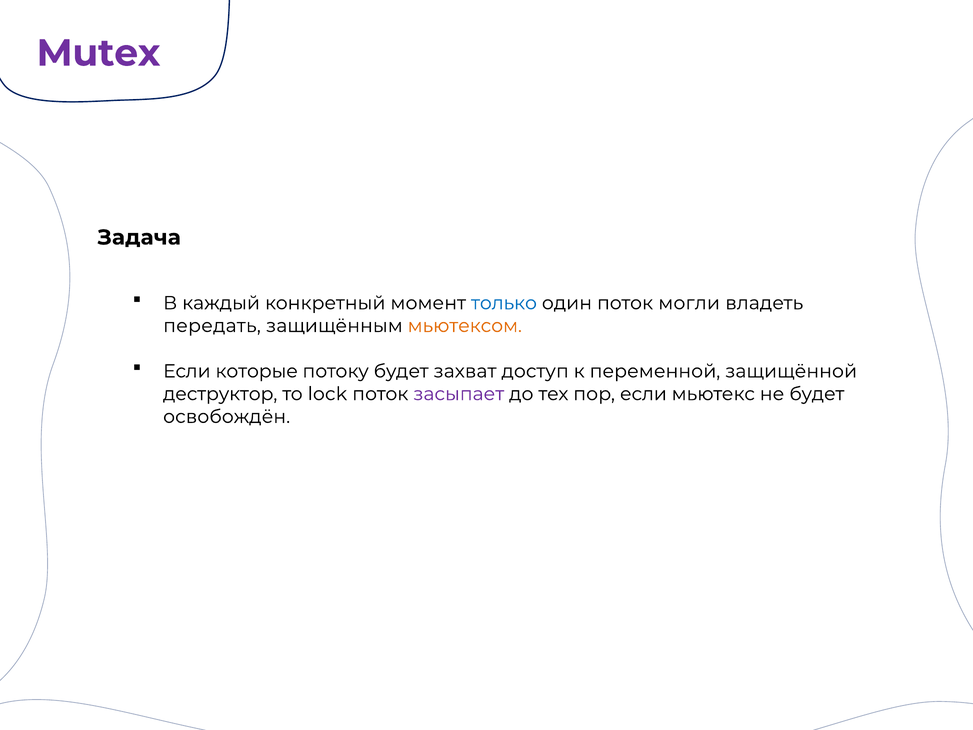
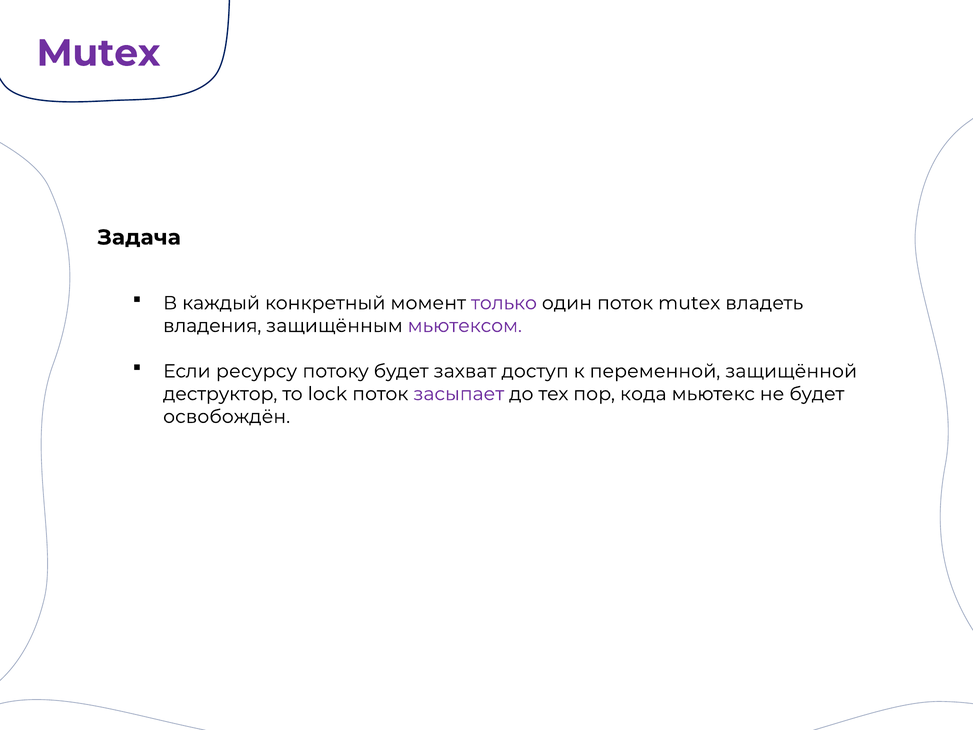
только colour: blue -> purple
поток могли: могли -> mutex
передать: передать -> владения
мьютексом colour: orange -> purple
которые: которые -> ресурсу
пор если: если -> кода
